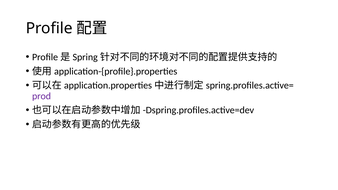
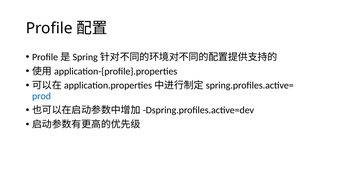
prod colour: purple -> blue
